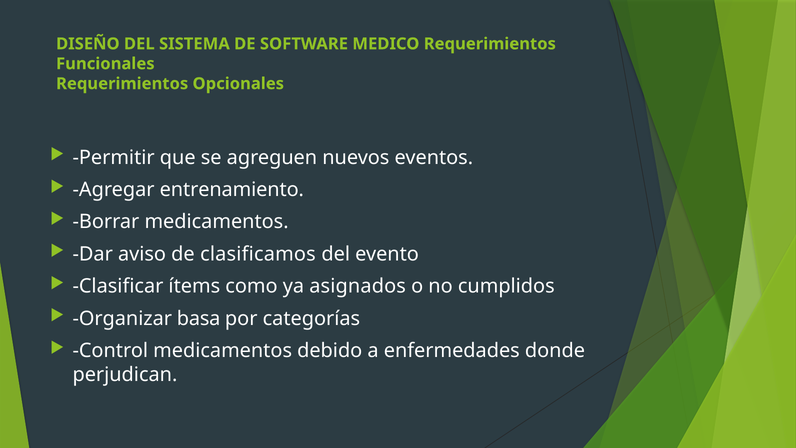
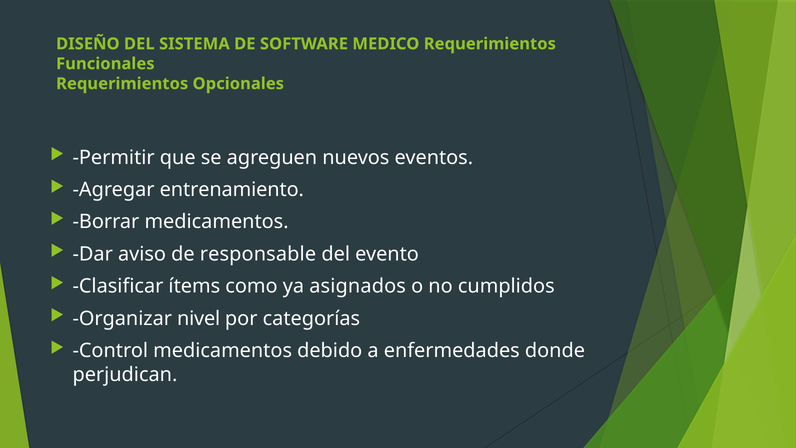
clasificamos: clasificamos -> responsable
basa: basa -> nivel
